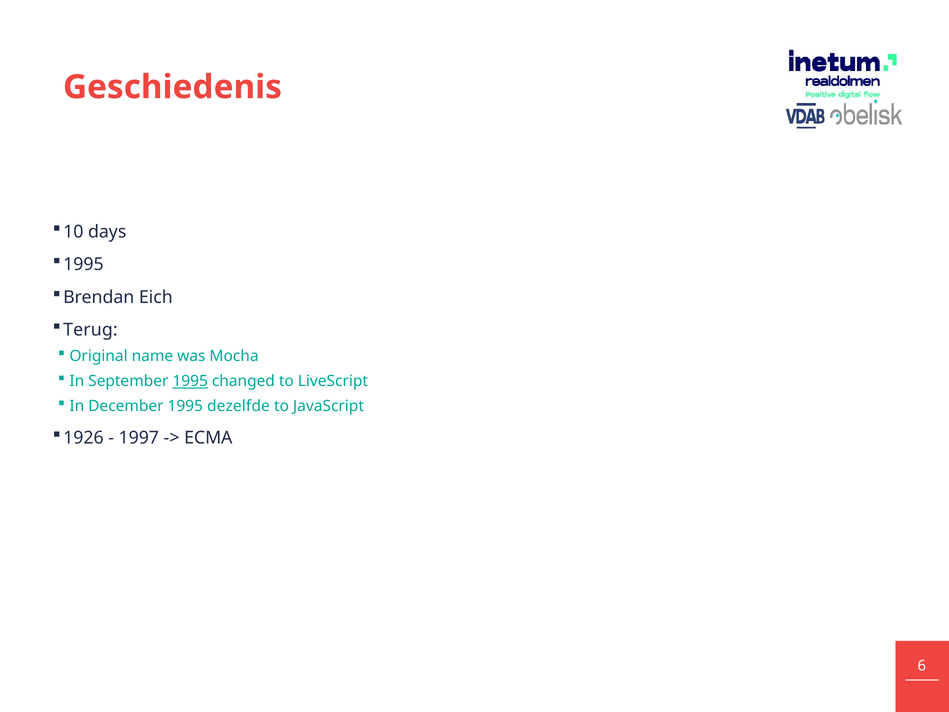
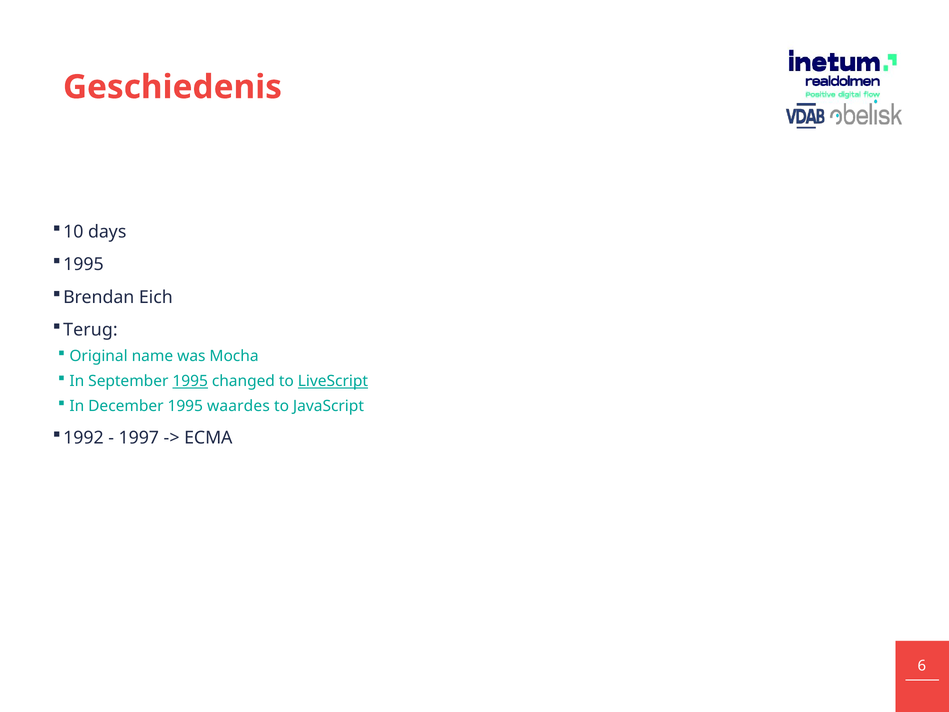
LiveScript underline: none -> present
dezelfde: dezelfde -> waardes
1926: 1926 -> 1992
